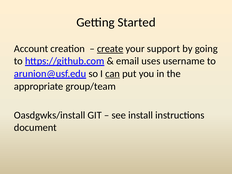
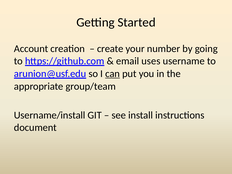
create underline: present -> none
support: support -> number
Oasdgwks/install: Oasdgwks/install -> Username/install
